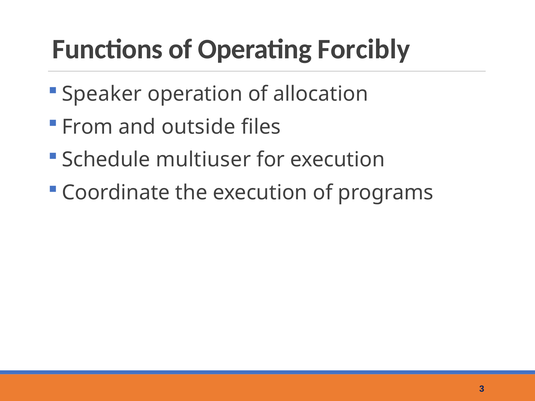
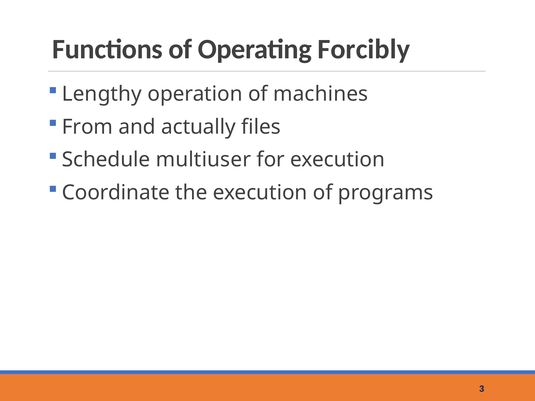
Speaker: Speaker -> Lengthy
allocation: allocation -> machines
outside: outside -> actually
